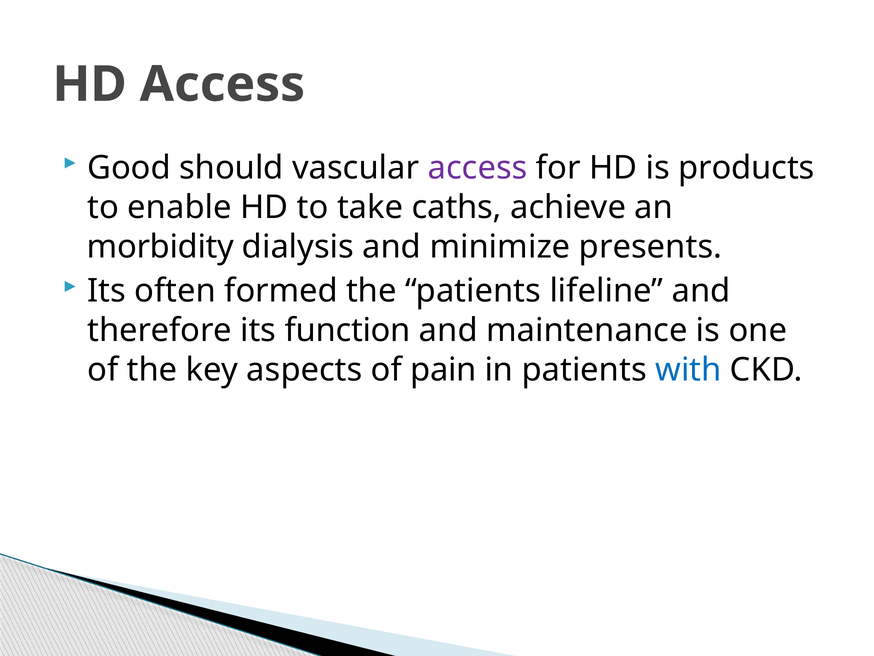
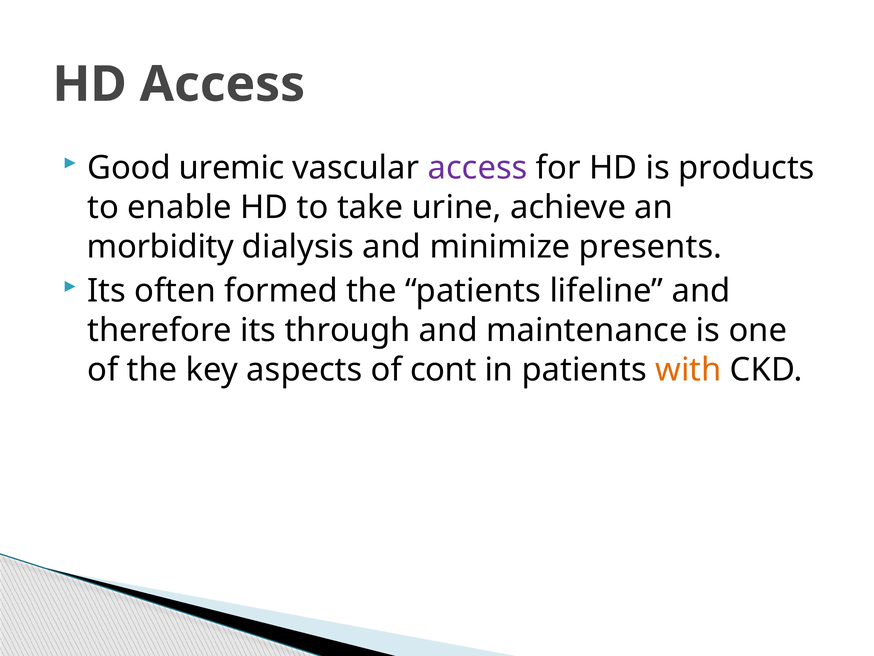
should: should -> uremic
caths: caths -> urine
function: function -> through
pain: pain -> cont
with colour: blue -> orange
